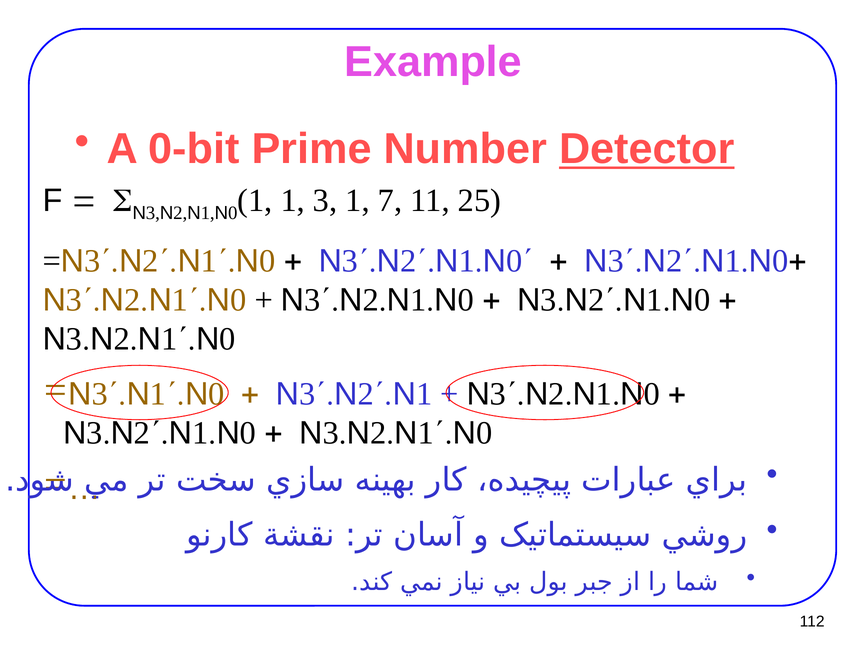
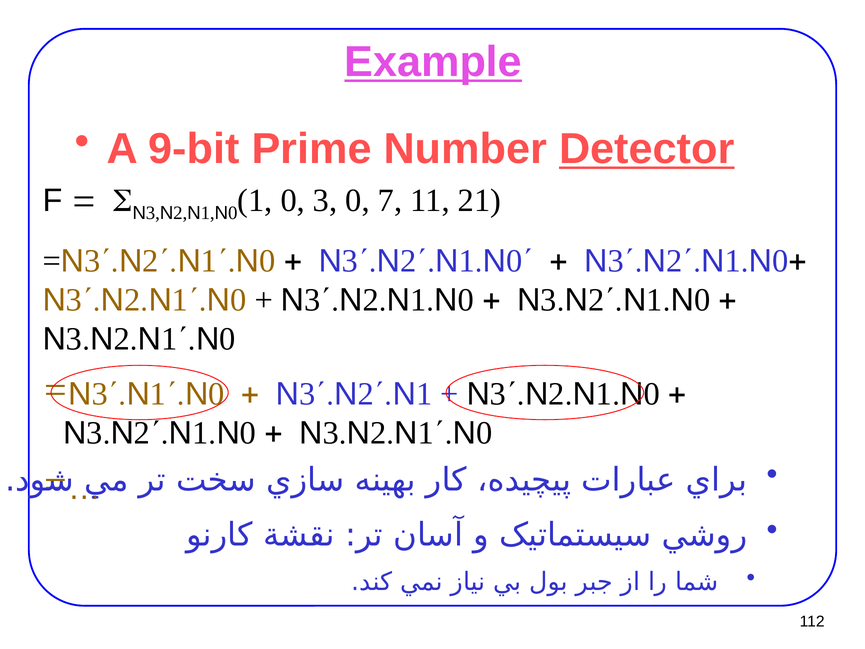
Example underline: none -> present
0-bit: 0-bit -> 9-bit
1 at (293, 201): 1 -> 0
3 1: 1 -> 0
25: 25 -> 21
